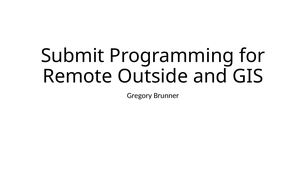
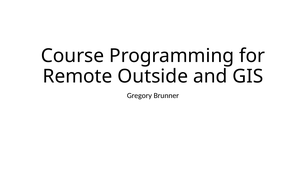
Submit: Submit -> Course
